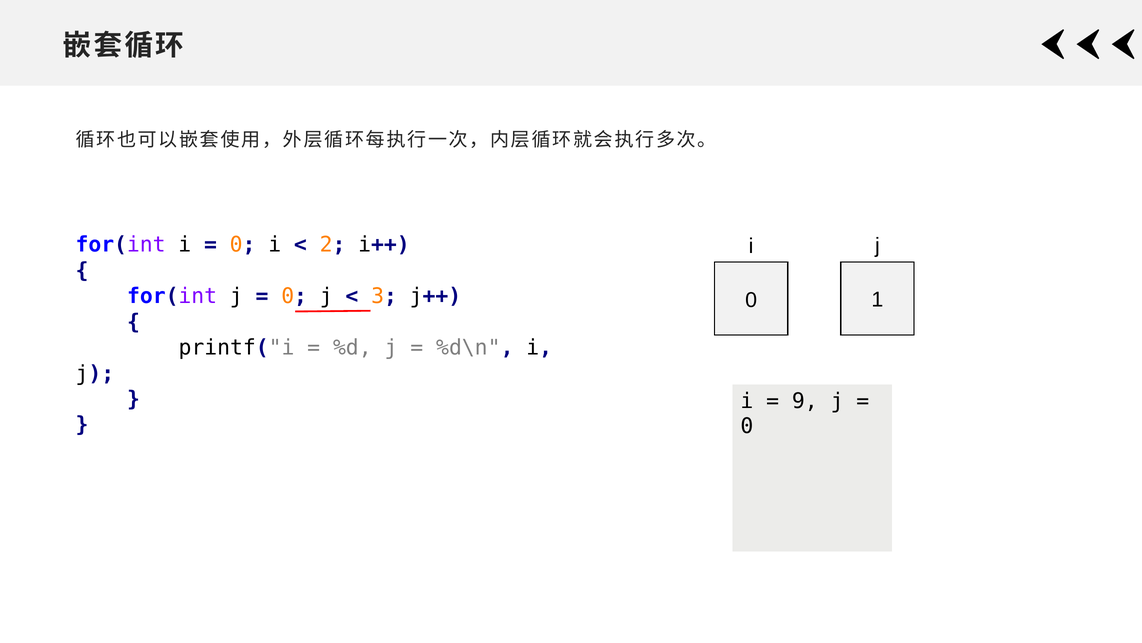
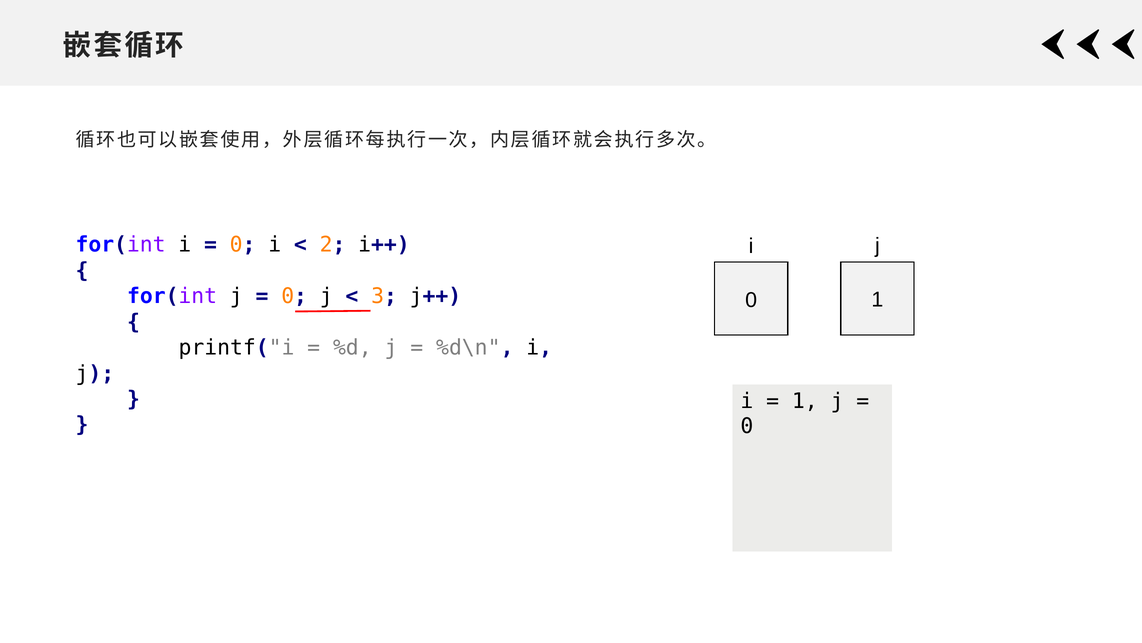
9 at (805, 401): 9 -> 1
